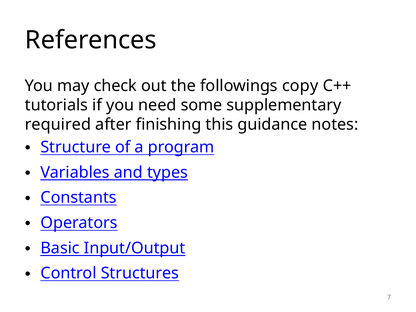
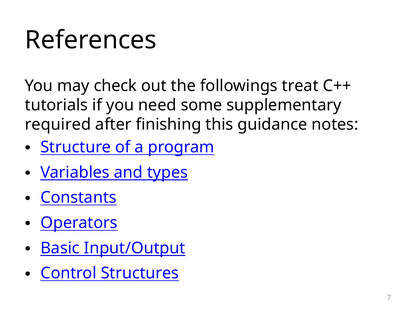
copy: copy -> treat
